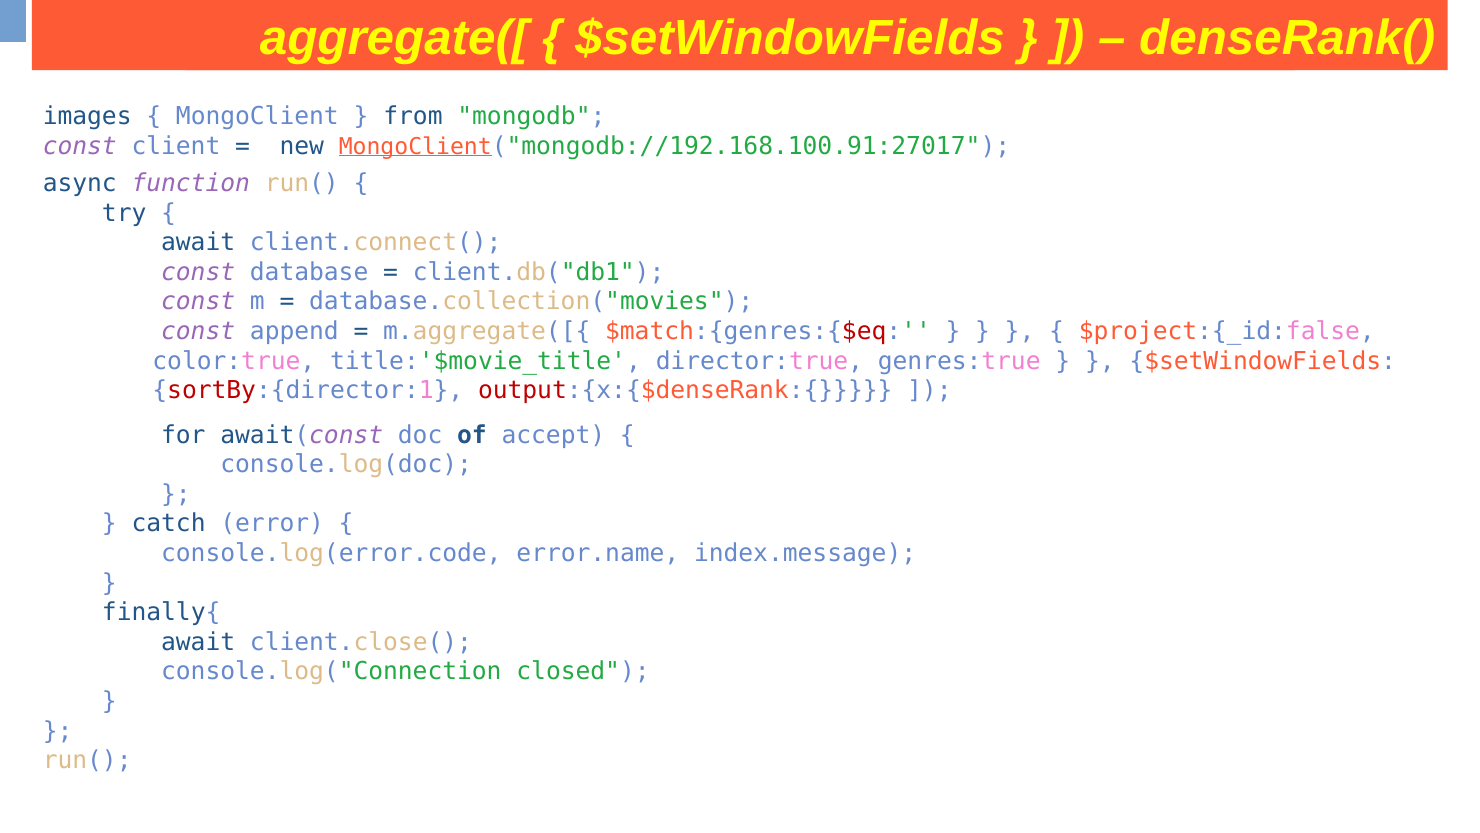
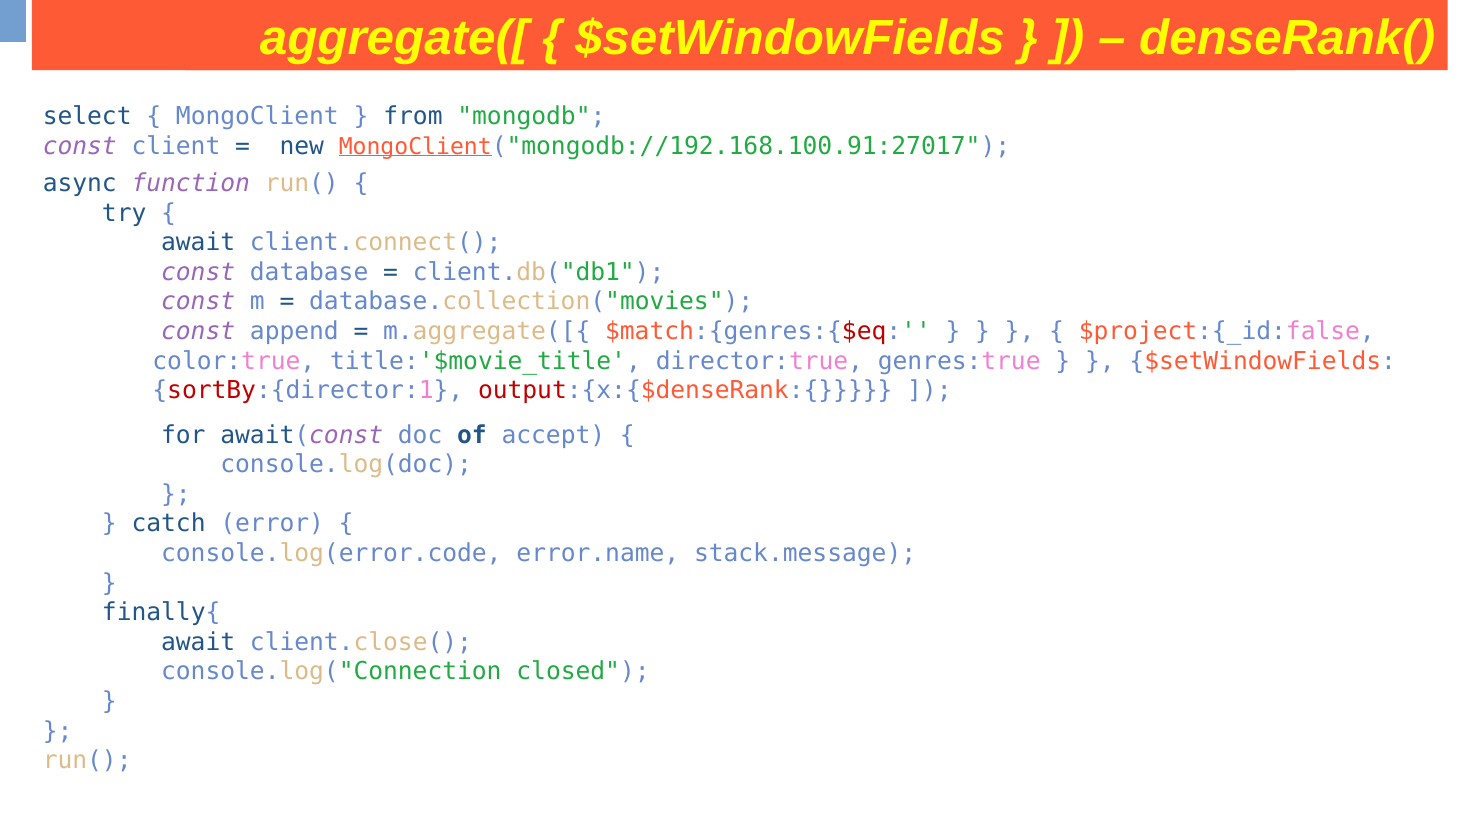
images: images -> select
index.message: index.message -> stack.message
